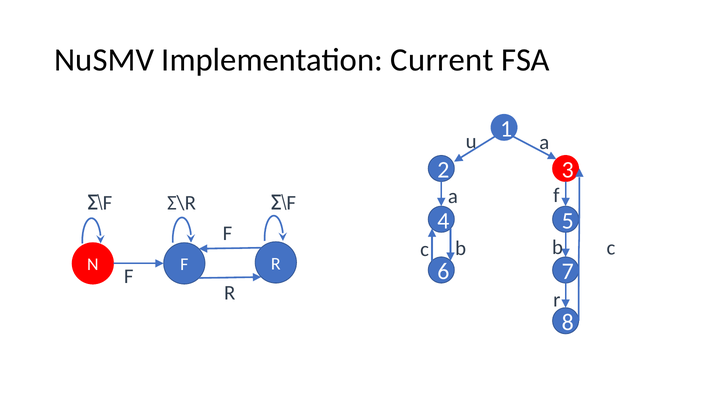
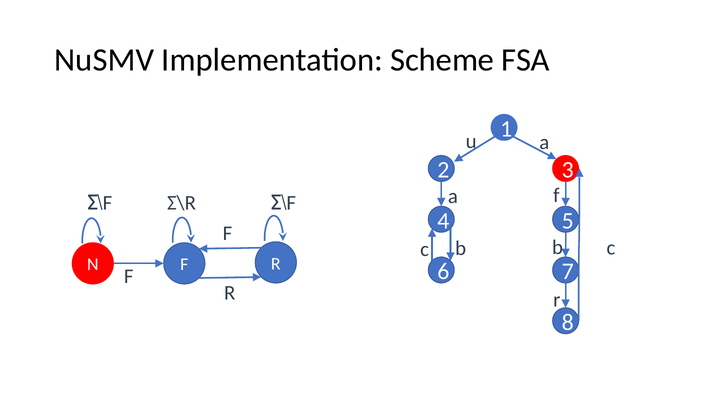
Current: Current -> Scheme
